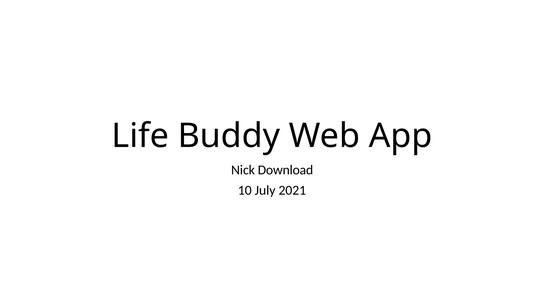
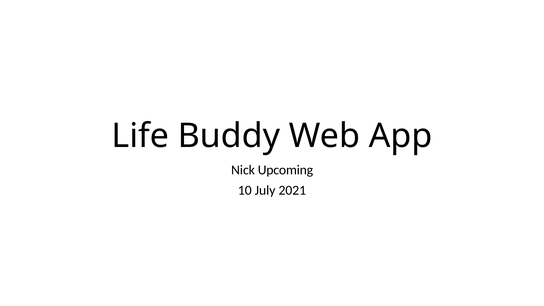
Download: Download -> Upcoming
